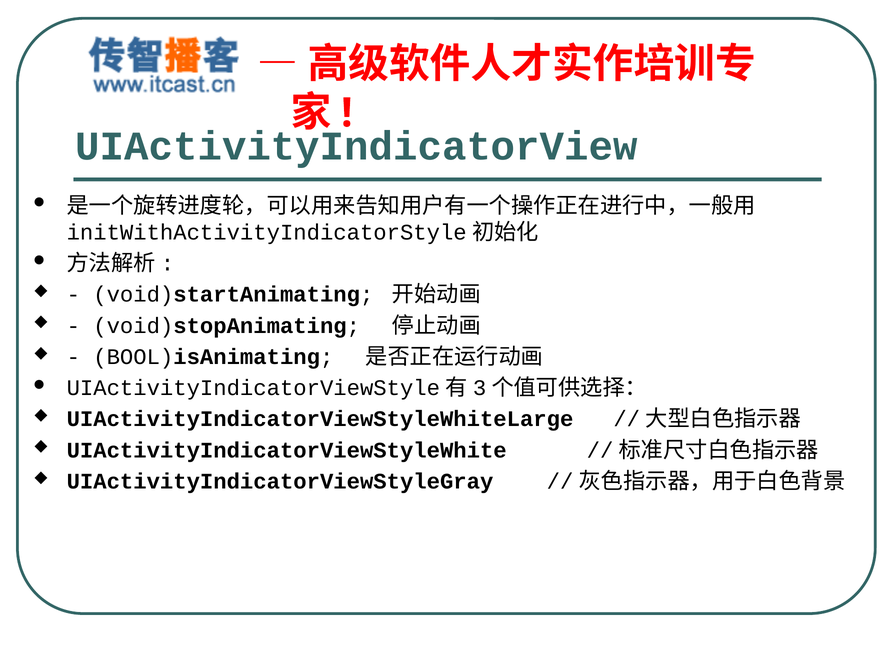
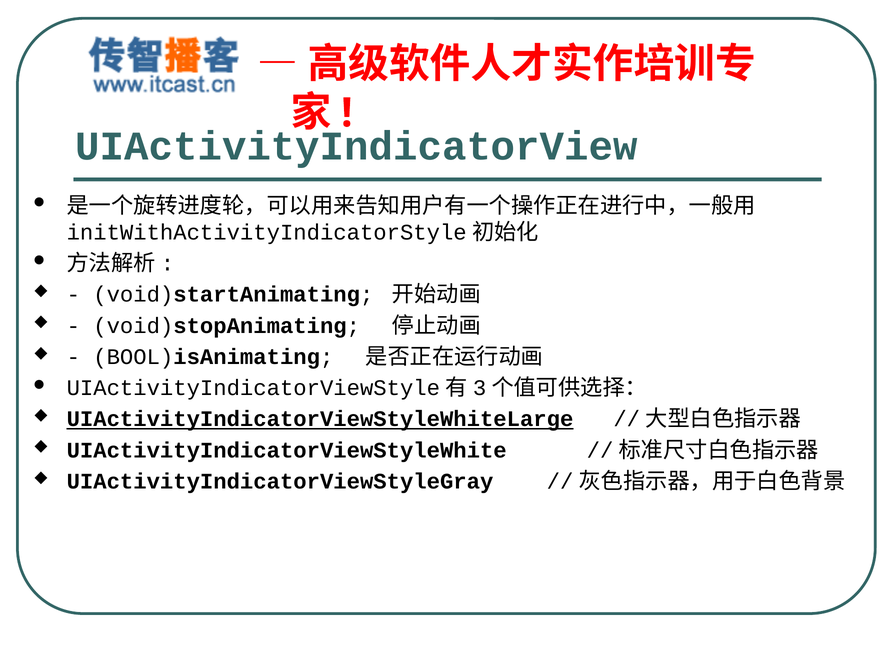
UIActivityIndicatorViewStyleWhiteLarge underline: none -> present
